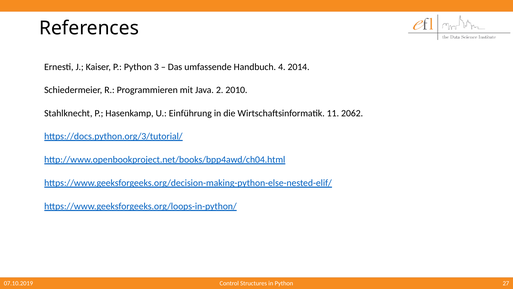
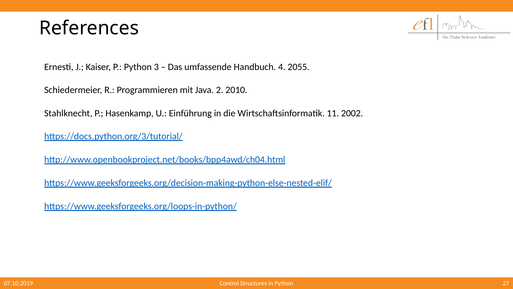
2014: 2014 -> 2055
2062: 2062 -> 2002
